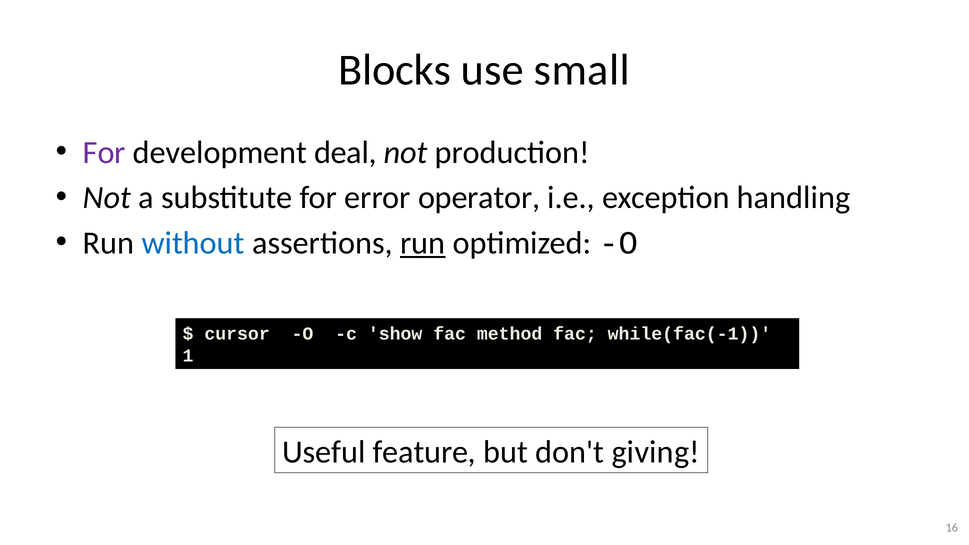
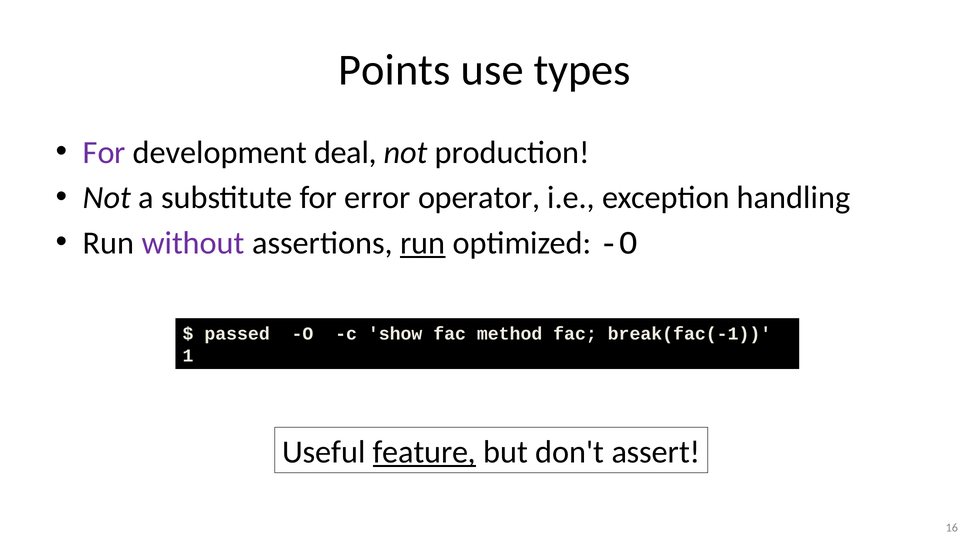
Blocks: Blocks -> Points
small: small -> types
without colour: blue -> purple
cursor: cursor -> passed
while(fac(-1: while(fac(-1 -> break(fac(-1
feature underline: none -> present
giving: giving -> assert
